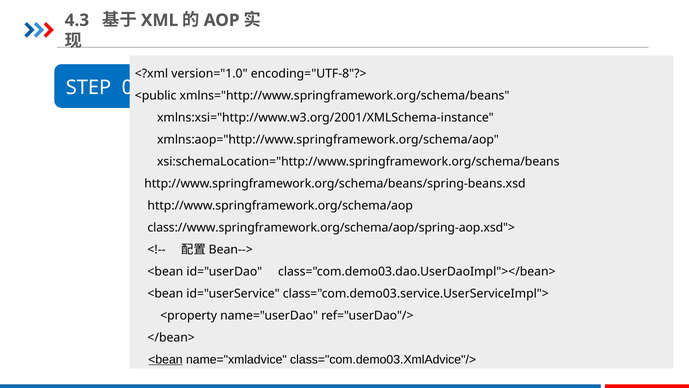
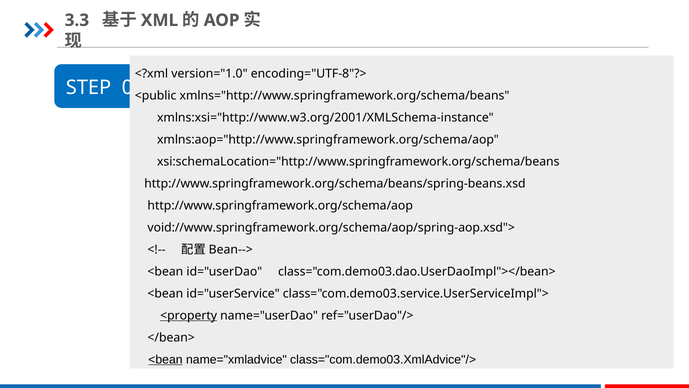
4.3: 4.3 -> 3.3
class://www.springframework.org/schema/aop/spring-aop.xsd">: class://www.springframework.org/schema/aop/spring-aop.xsd"> -> void://www.springframework.org/schema/aop/spring-aop.xsd">
<property underline: none -> present
